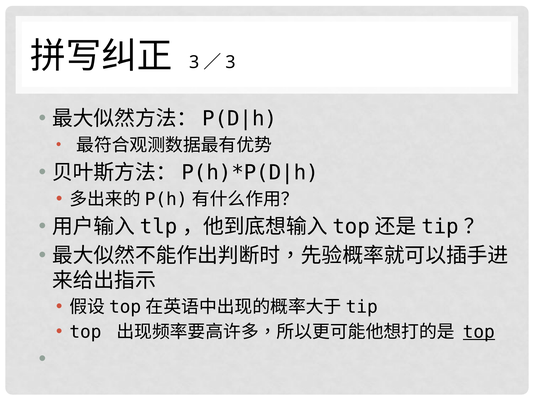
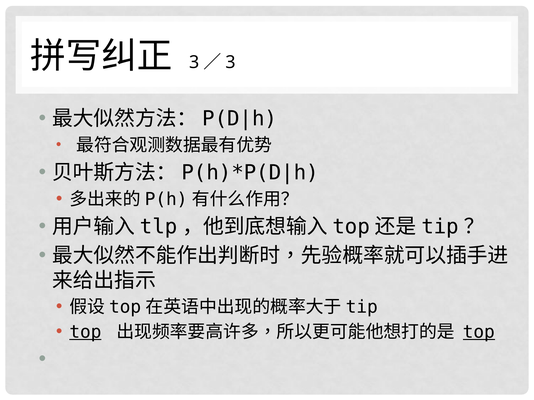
top at (85, 332) underline: none -> present
